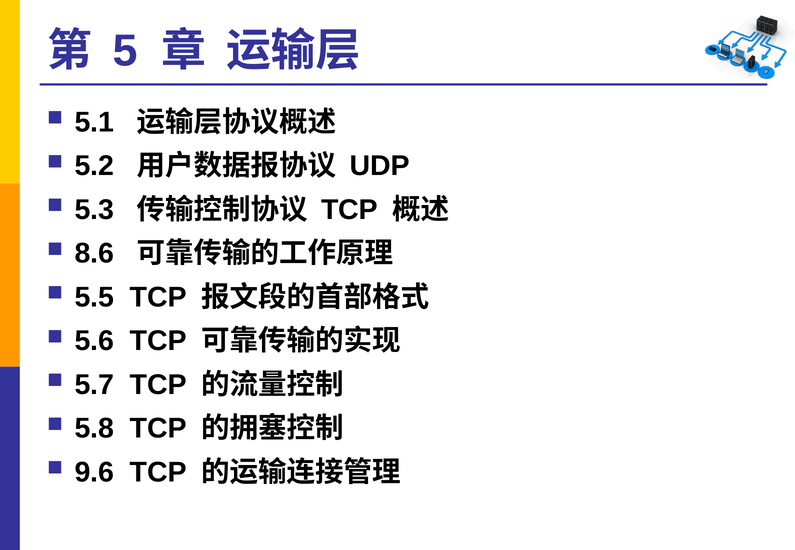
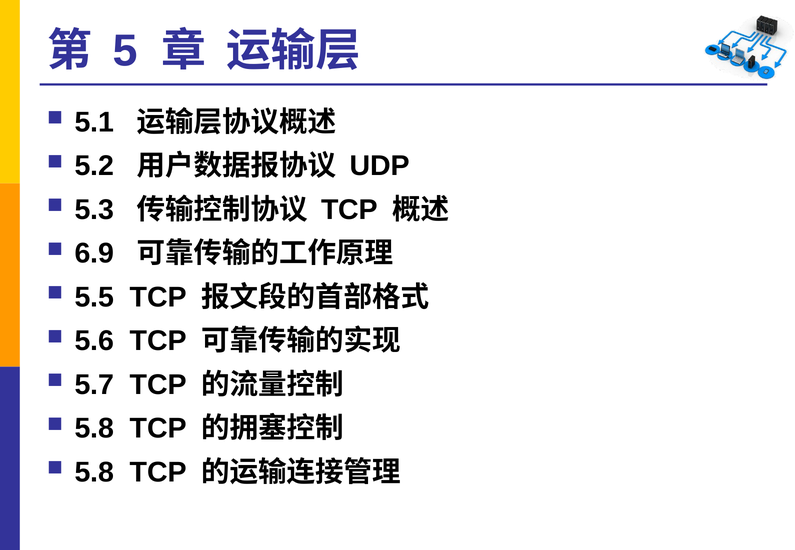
8.6: 8.6 -> 6.9
9.6 at (94, 473): 9.6 -> 5.8
